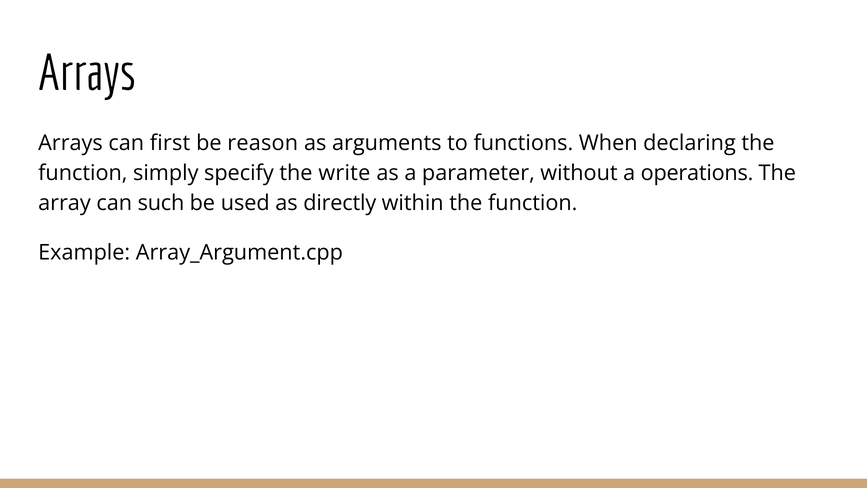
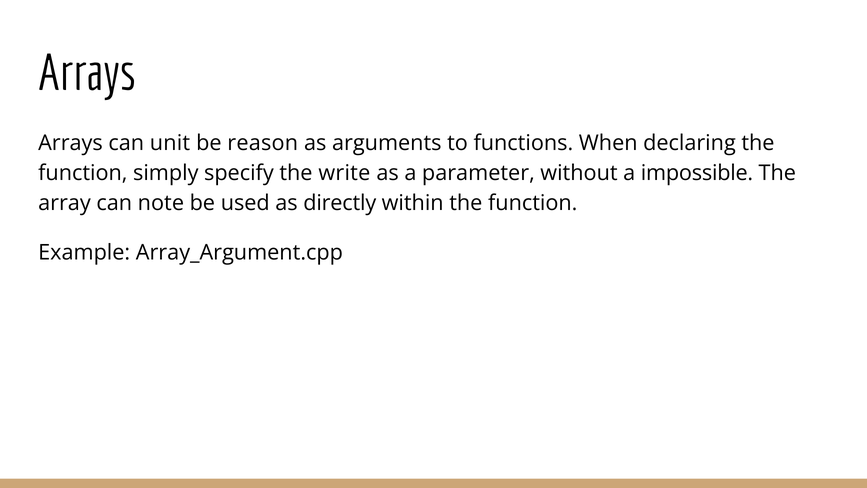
first: first -> unit
operations: operations -> impossible
such: such -> note
